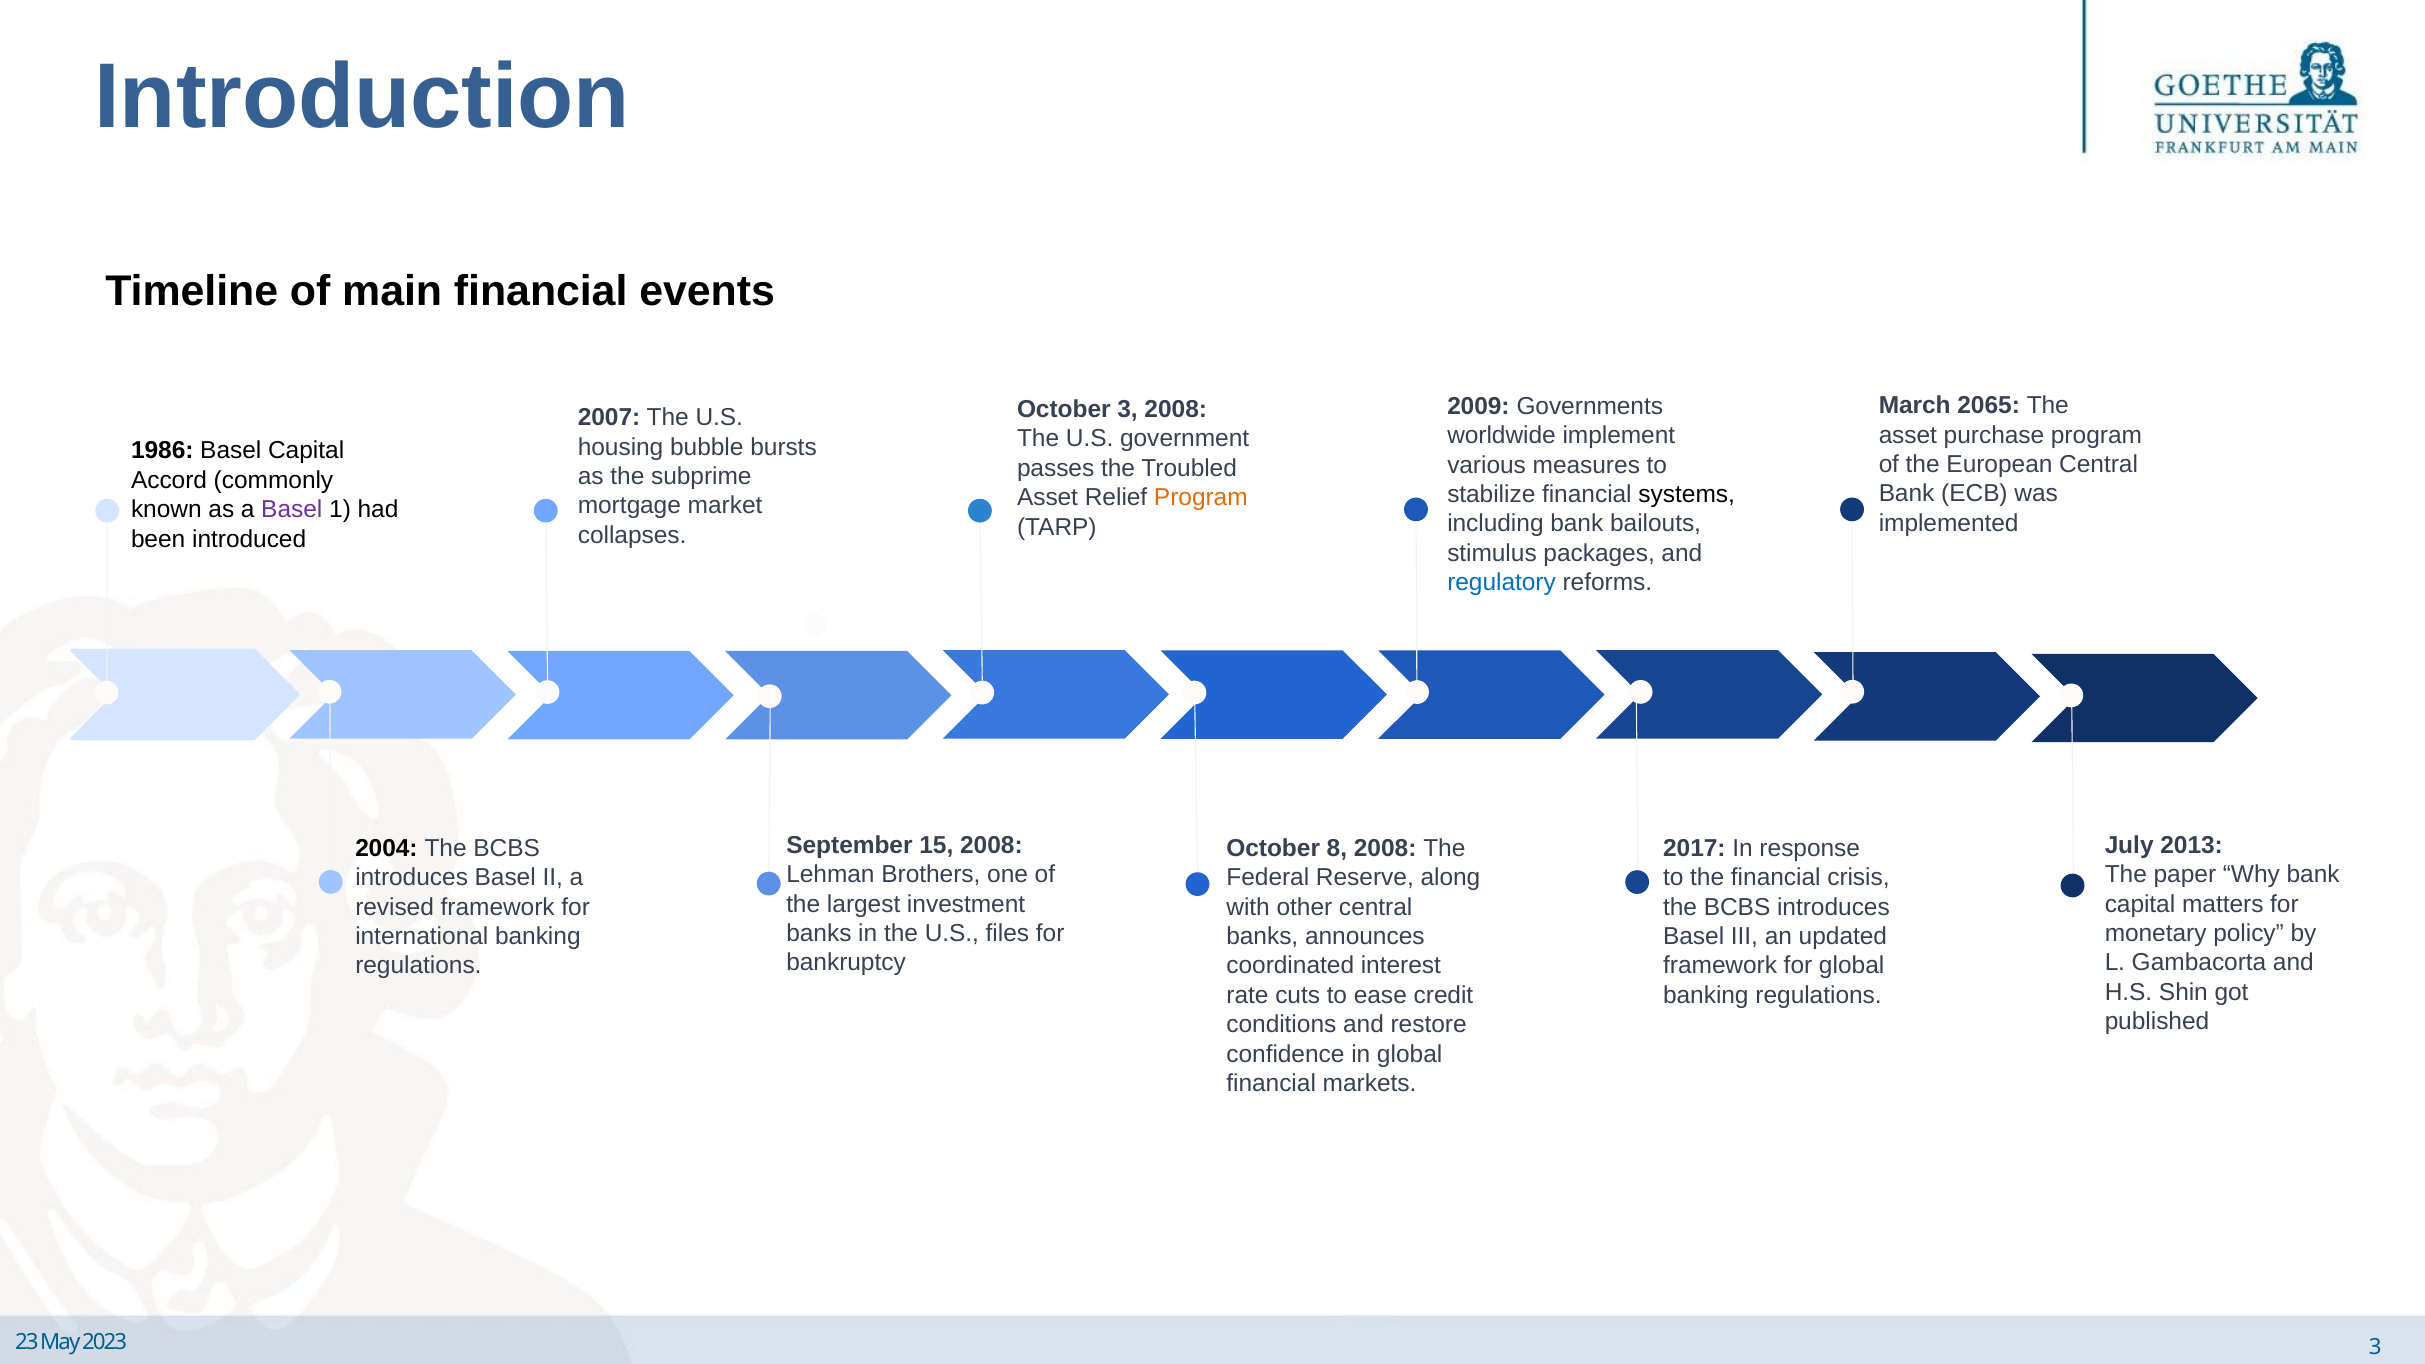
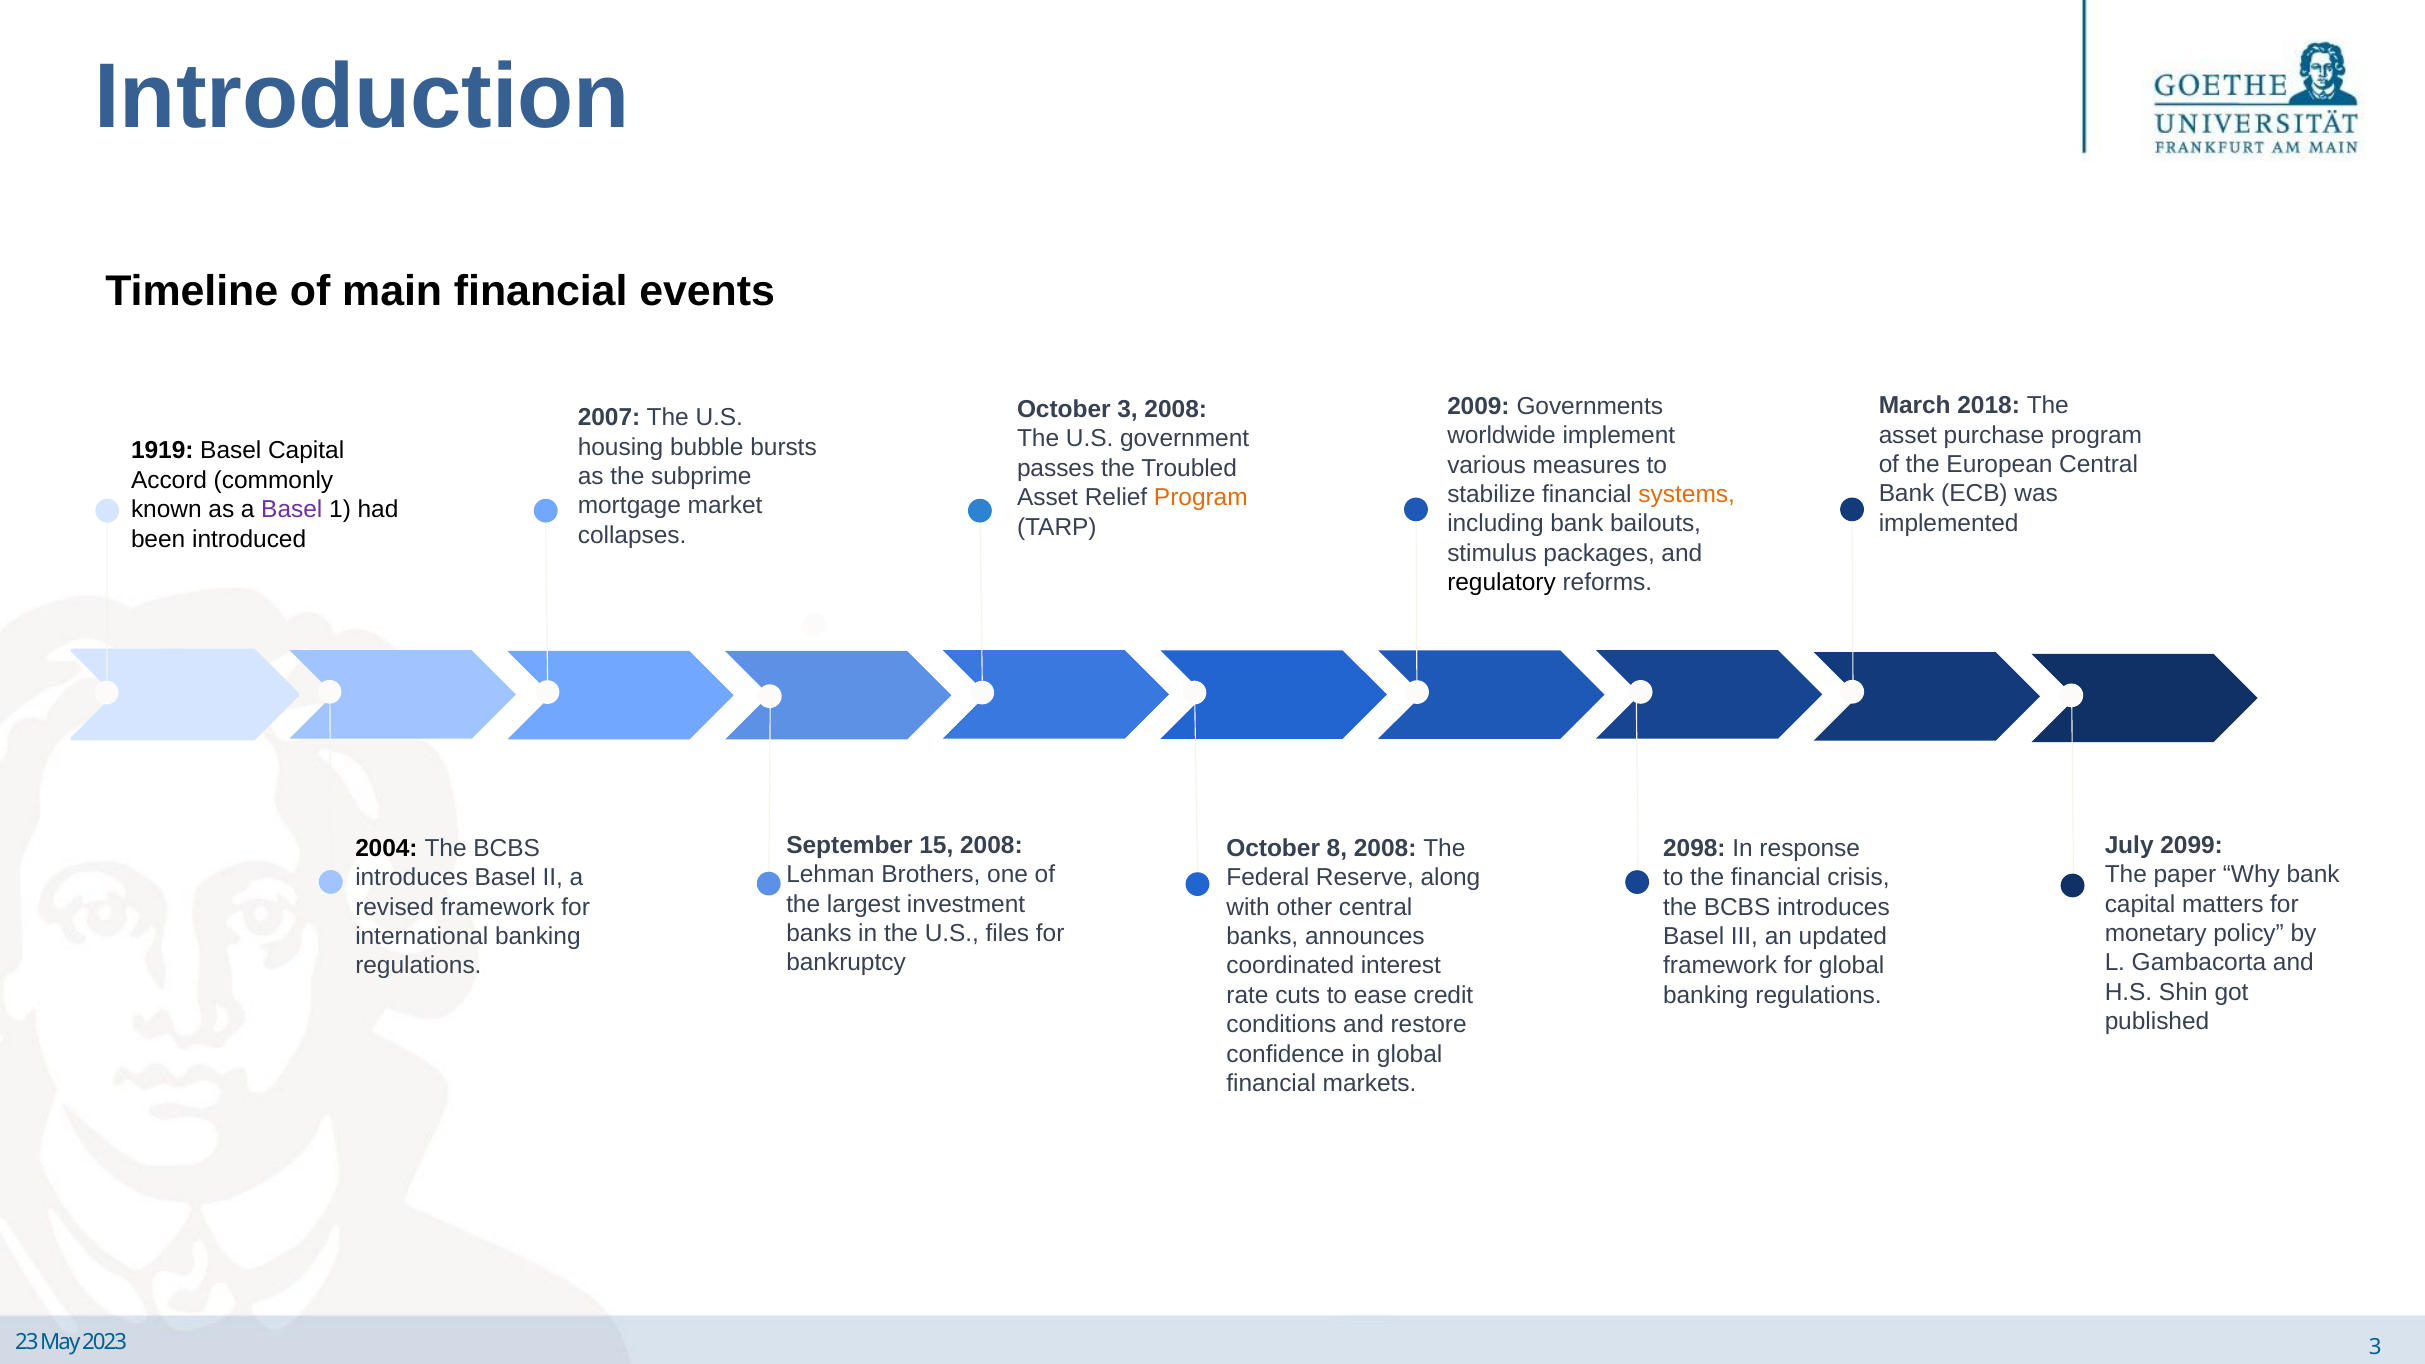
2065: 2065 -> 2018
1986: 1986 -> 1919
systems colour: black -> orange
regulatory colour: blue -> black
2013: 2013 -> 2099
2017: 2017 -> 2098
